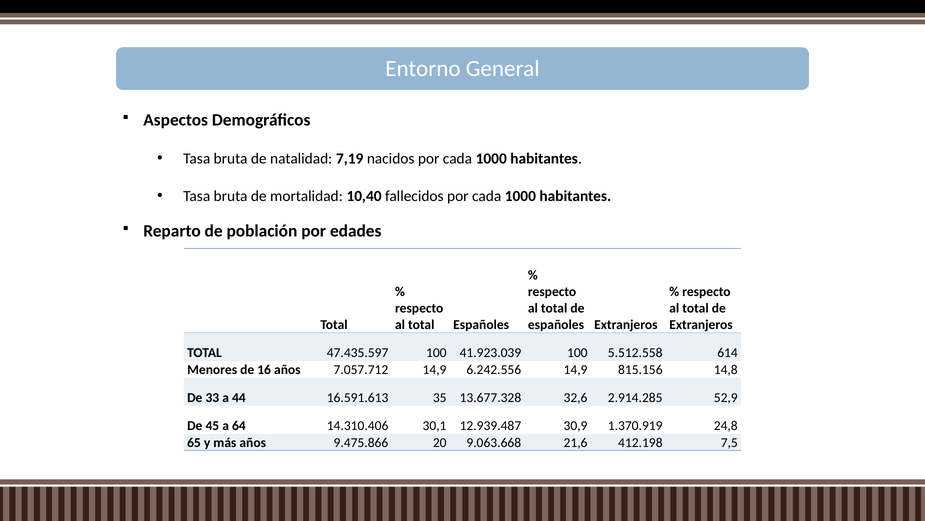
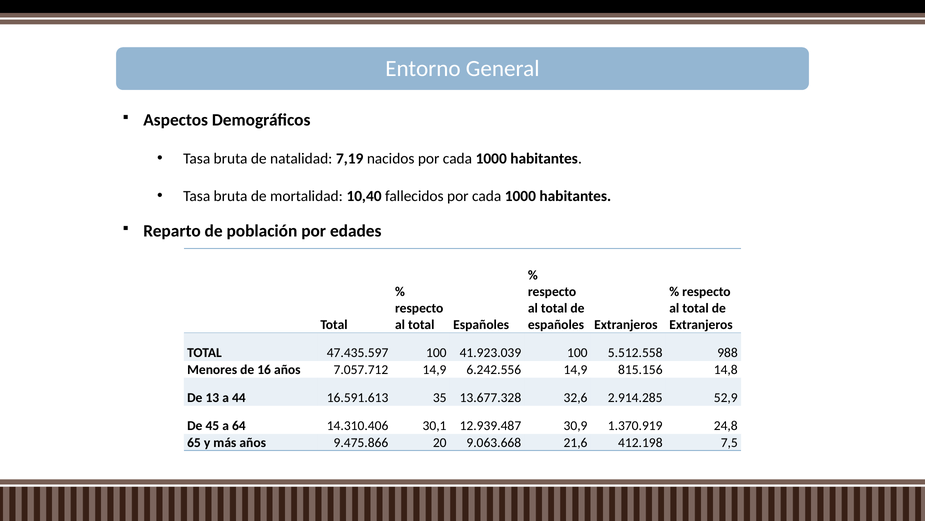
614: 614 -> 988
33: 33 -> 13
